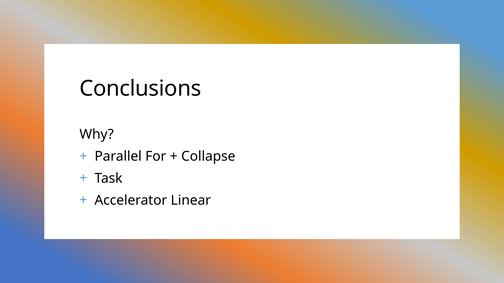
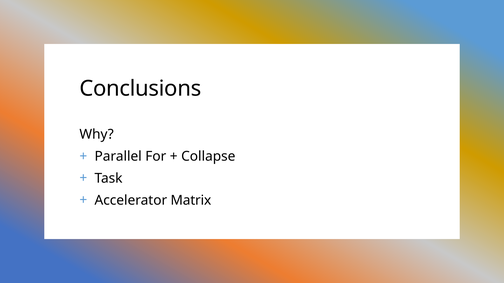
Linear: Linear -> Matrix
